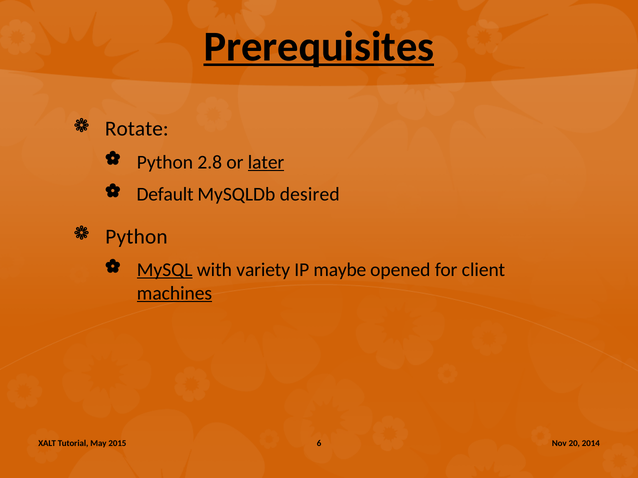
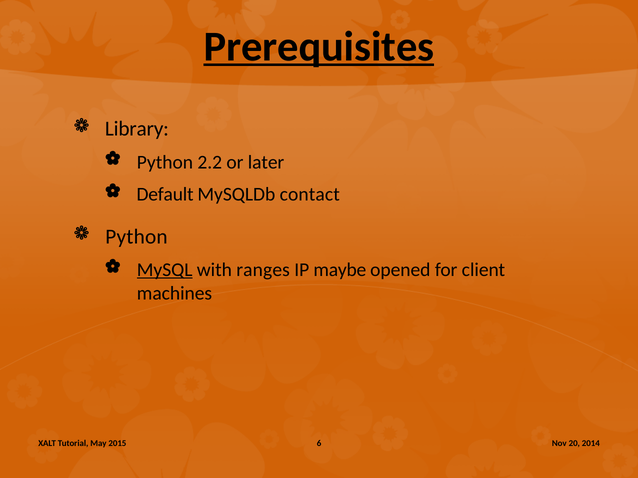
Rotate: Rotate -> Library
2.8: 2.8 -> 2.2
later underline: present -> none
desired: desired -> contact
variety: variety -> ranges
machines underline: present -> none
